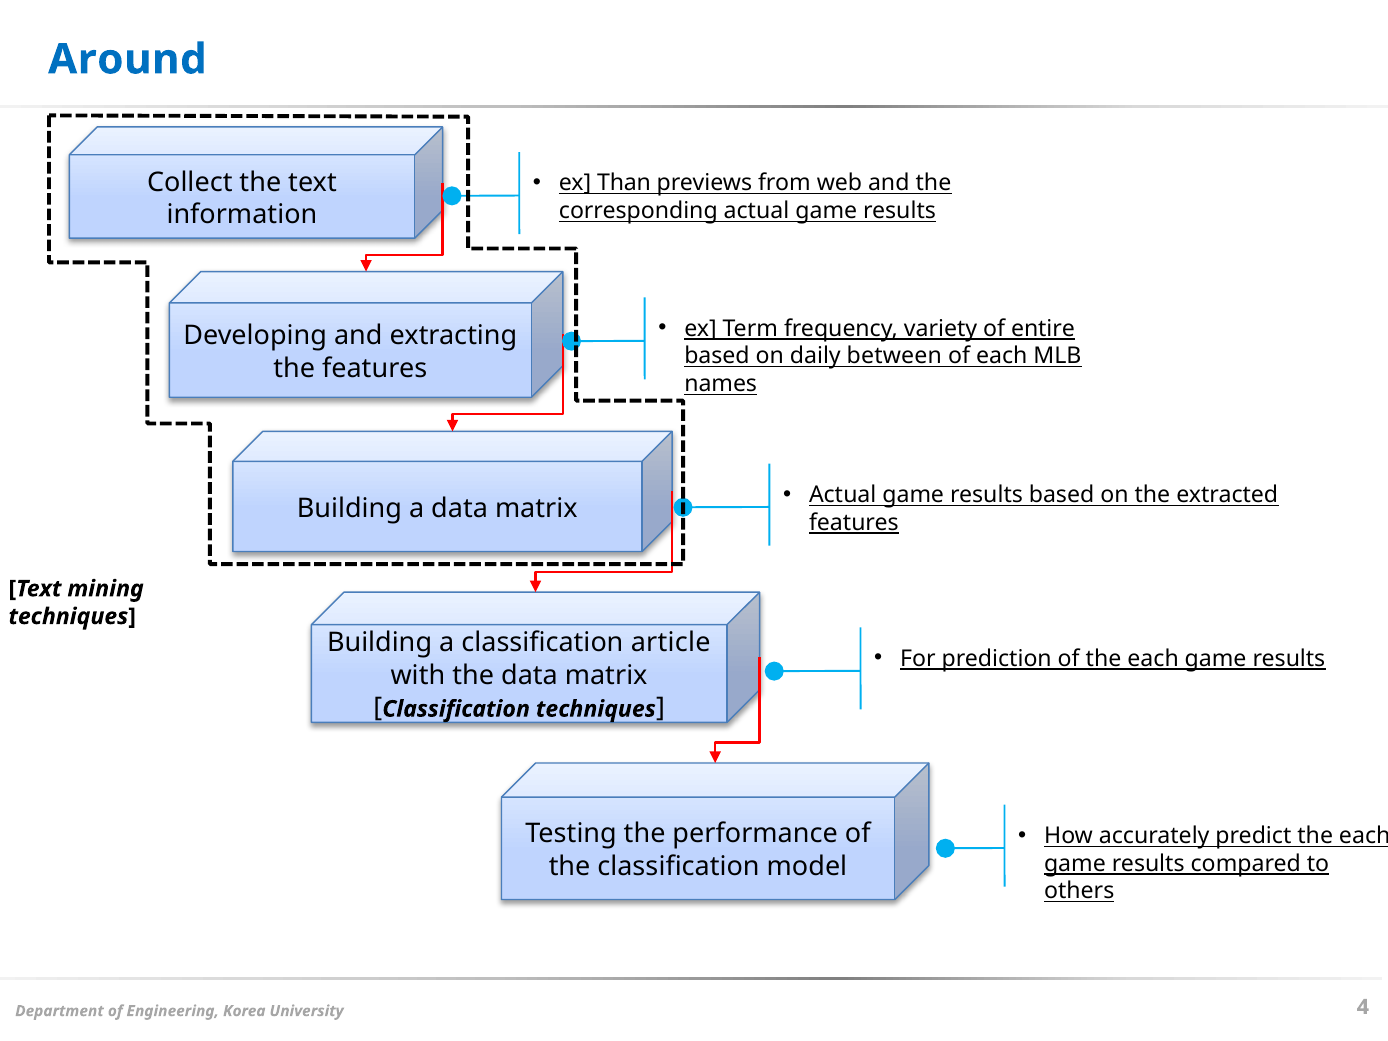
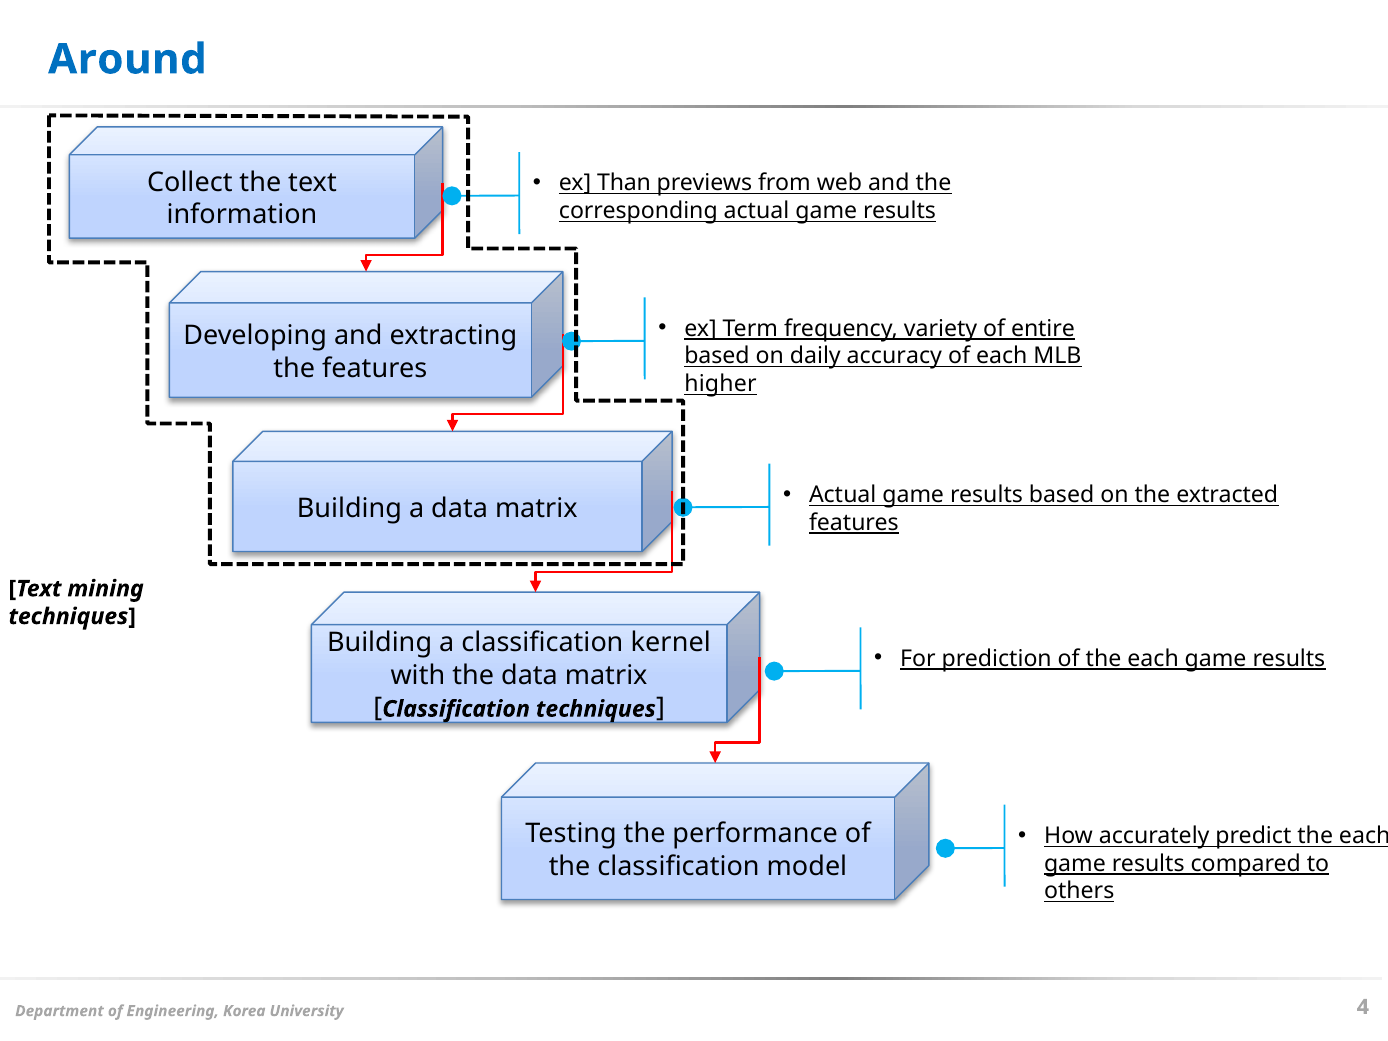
between: between -> accuracy
names: names -> higher
article: article -> kernel
